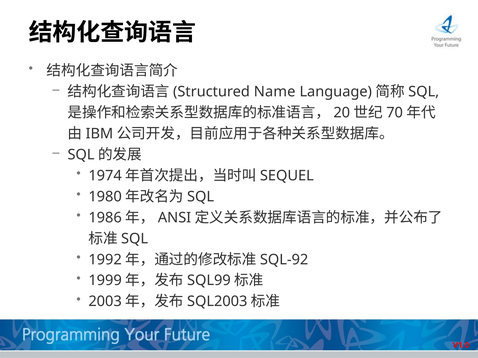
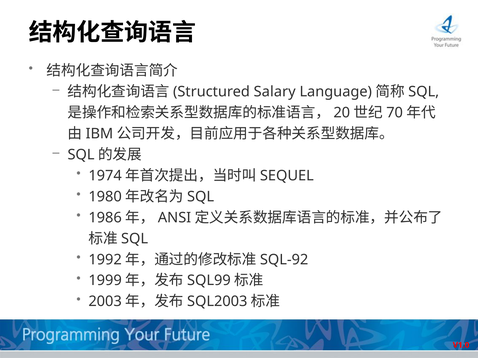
Name: Name -> Salary
